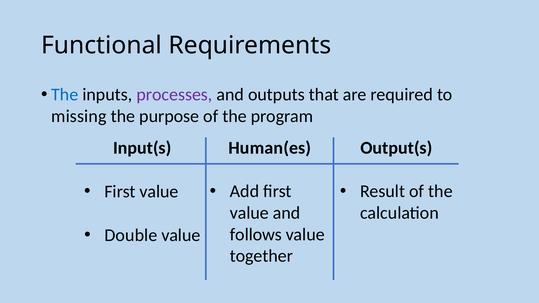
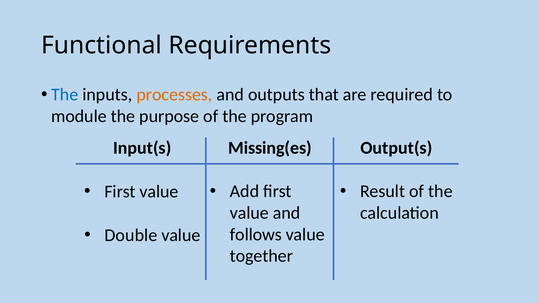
processes colour: purple -> orange
missing: missing -> module
Human(es: Human(es -> Missing(es
